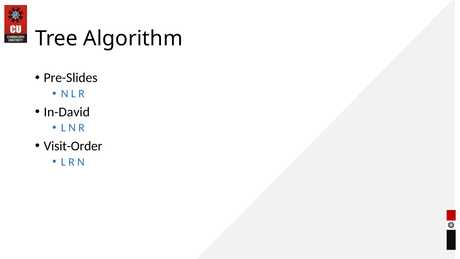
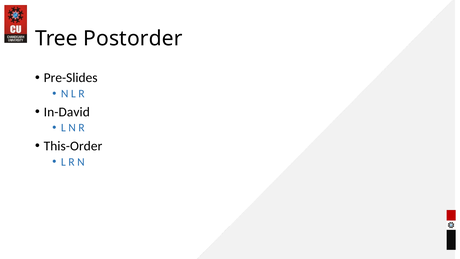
Algorithm: Algorithm -> Postorder
Visit-Order: Visit-Order -> This-Order
